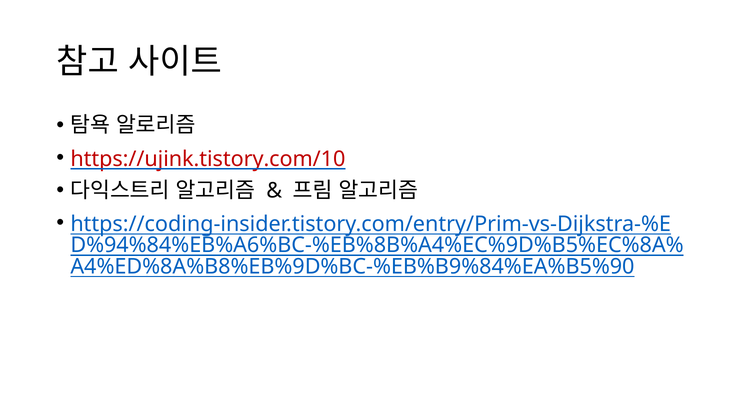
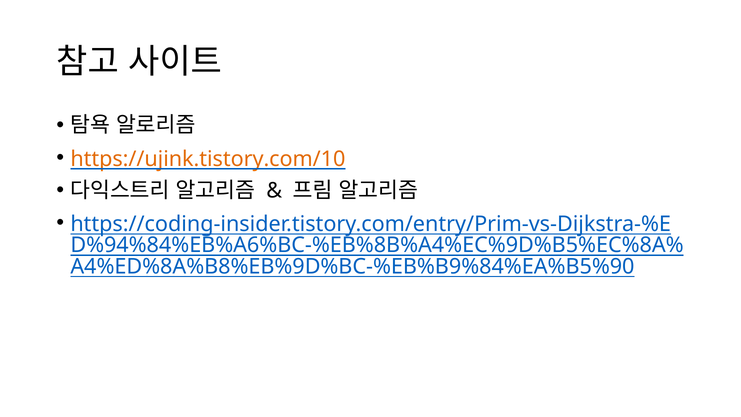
https://ujink.tistory.com/10 colour: red -> orange
